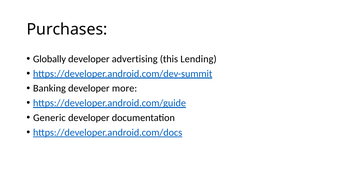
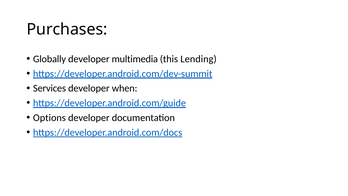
advertising: advertising -> multimedia
Banking: Banking -> Services
more: more -> when
Generic: Generic -> Options
